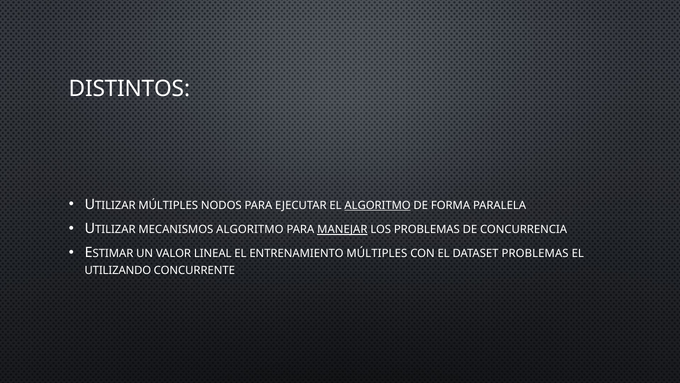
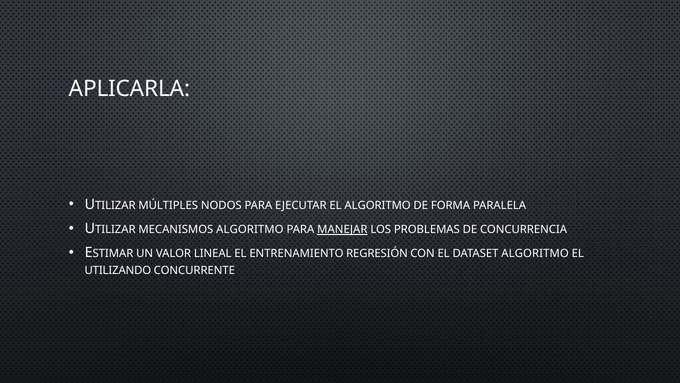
DISTINTOS: DISTINTOS -> APLICARLA
ALGORITMO at (378, 205) underline: present -> none
ENTRENAMIENTO MÚLTIPLES: MÚLTIPLES -> REGRESIÓN
DATASET PROBLEMAS: PROBLEMAS -> ALGORITMO
